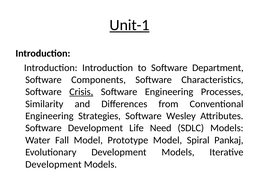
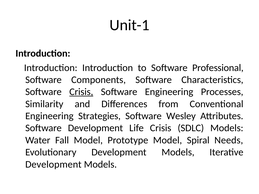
Unit-1 underline: present -> none
Department: Department -> Professional
Life Need: Need -> Crisis
Pankaj: Pankaj -> Needs
